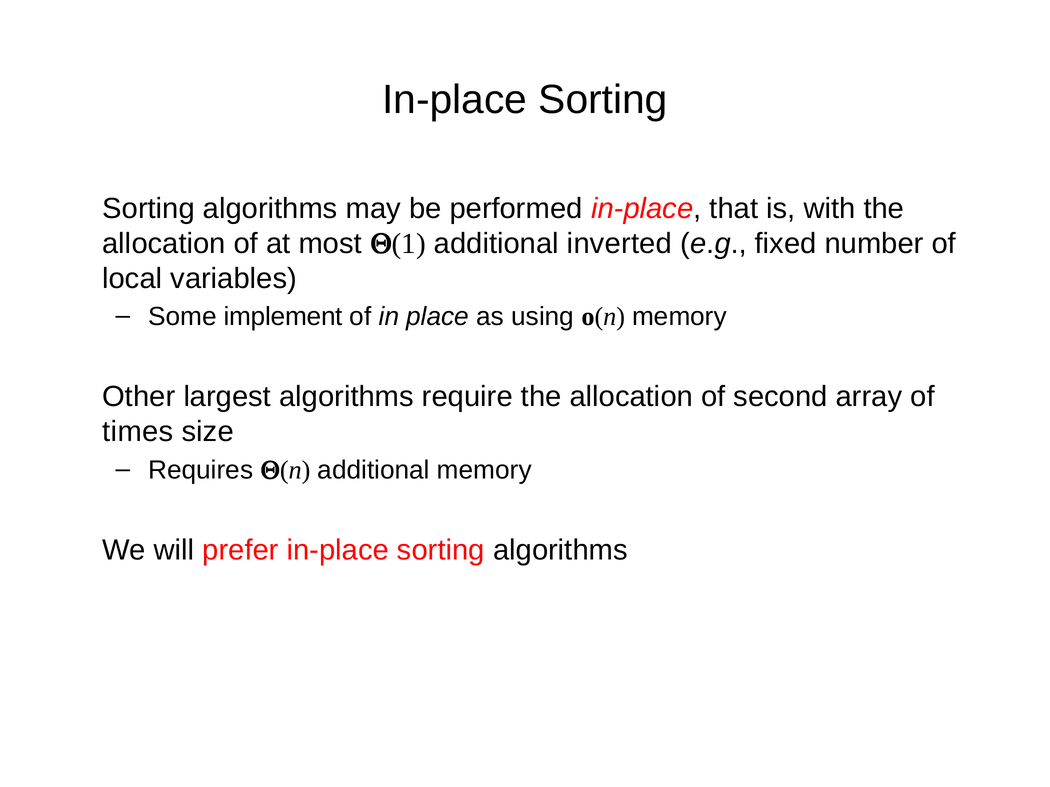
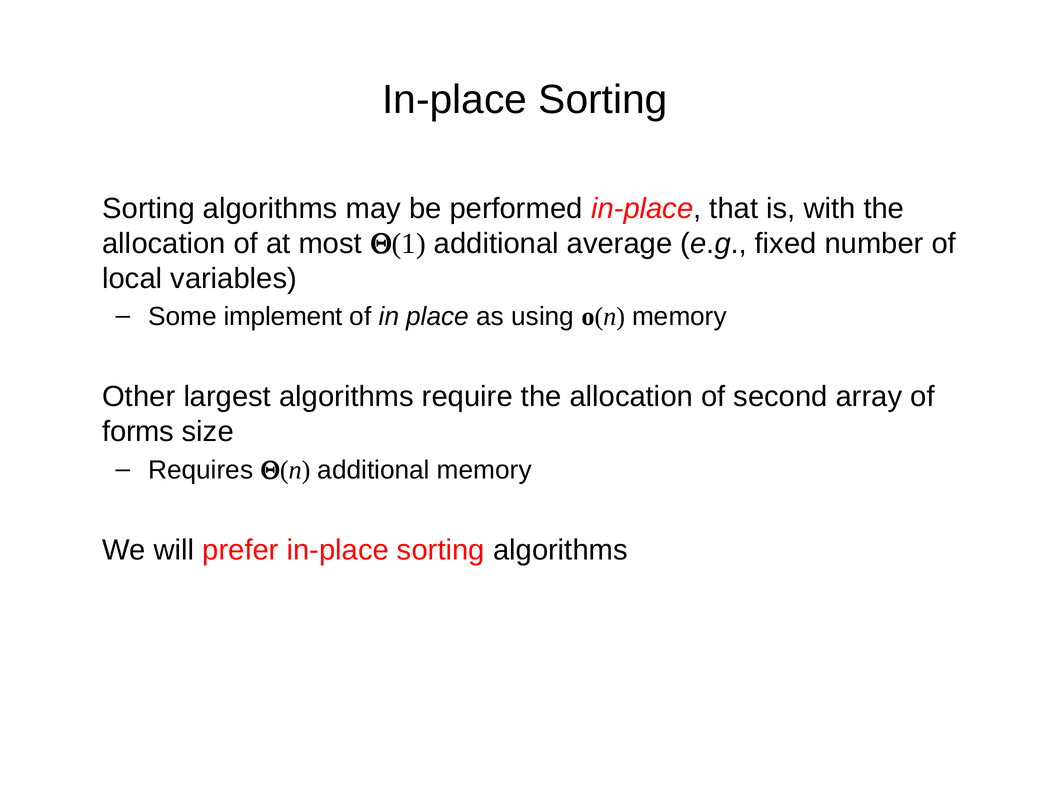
inverted: inverted -> average
times: times -> forms
